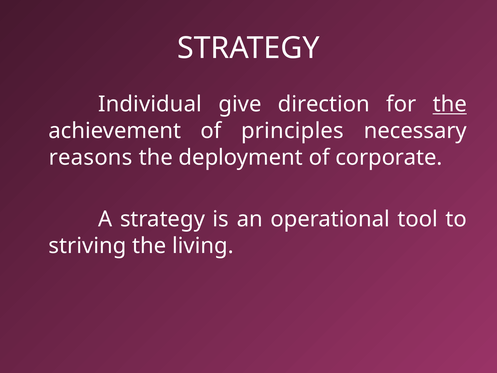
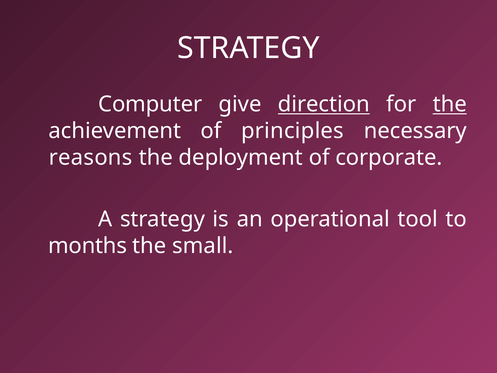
Individual: Individual -> Computer
direction underline: none -> present
striving: striving -> months
living: living -> small
